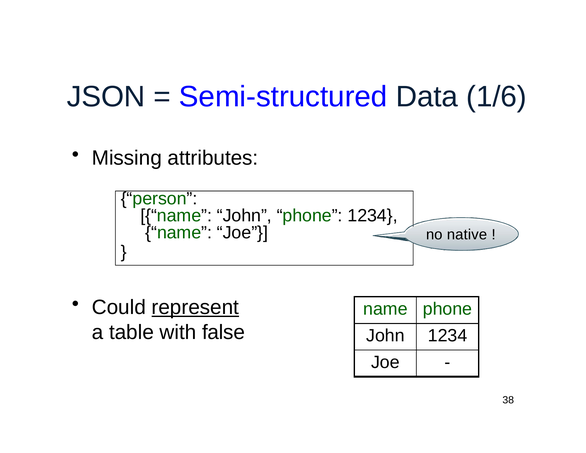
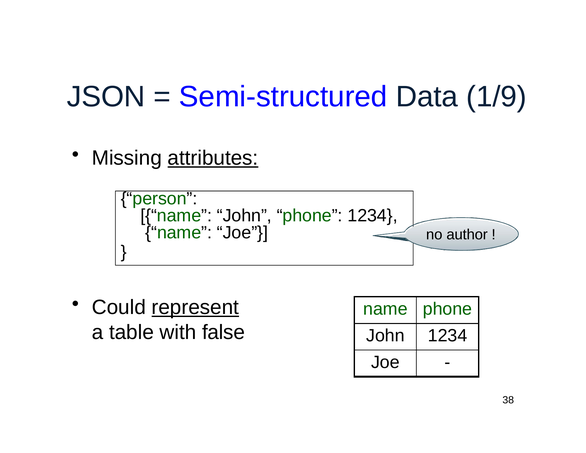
1/6: 1/6 -> 1/9
attributes underline: none -> present
native: native -> author
